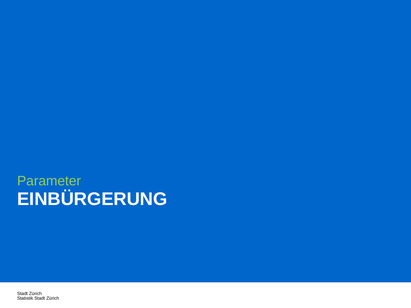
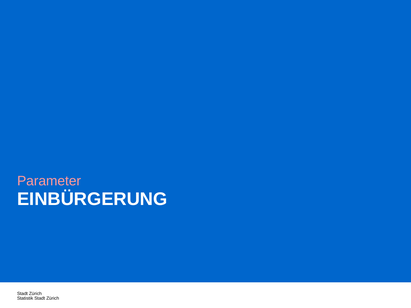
Parameter colour: light green -> pink
